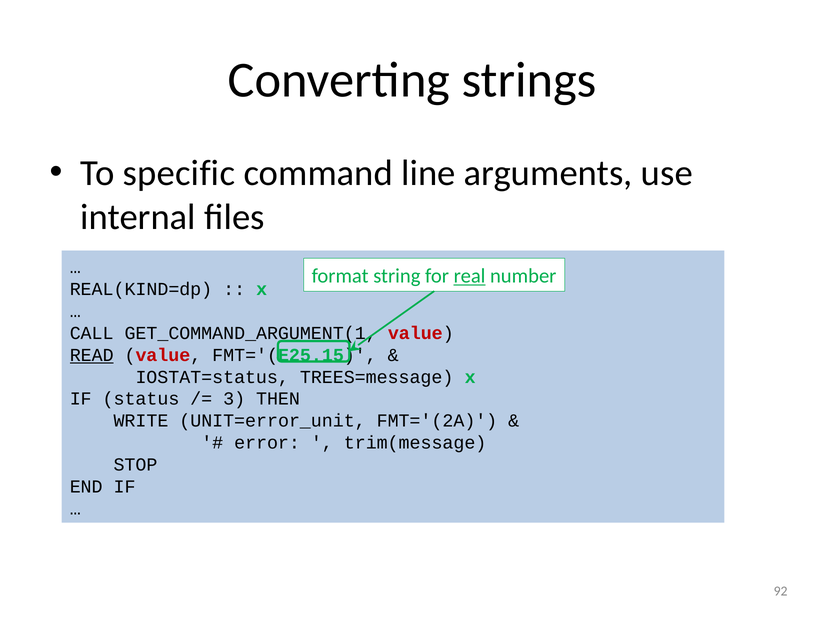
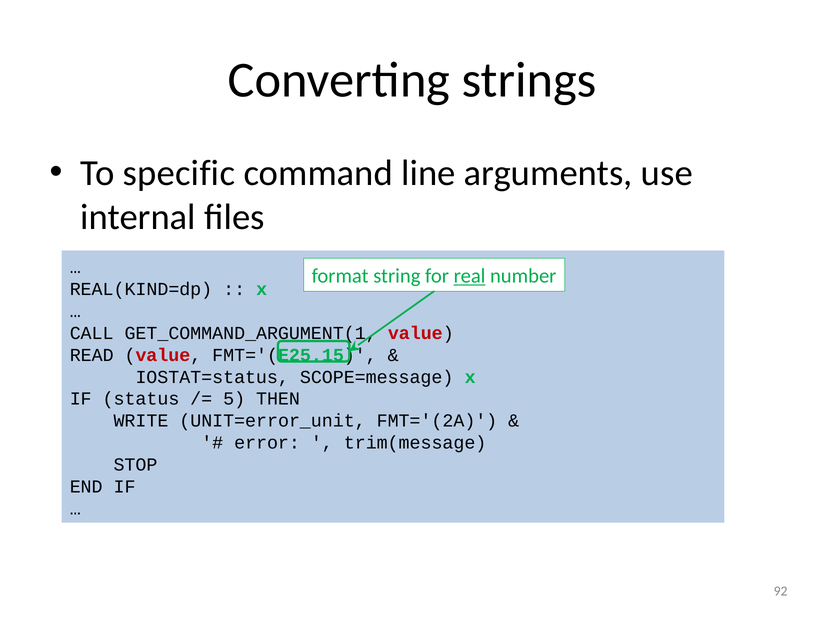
READ underline: present -> none
TREES=message: TREES=message -> SCOPE=message
3: 3 -> 5
